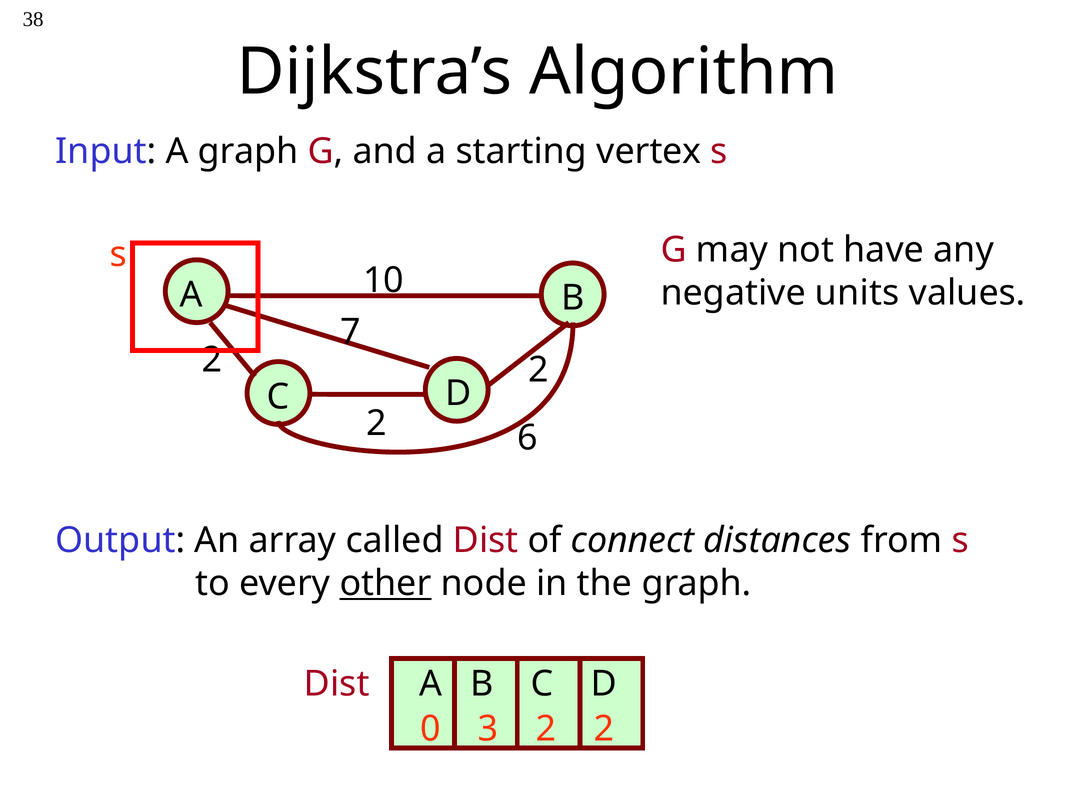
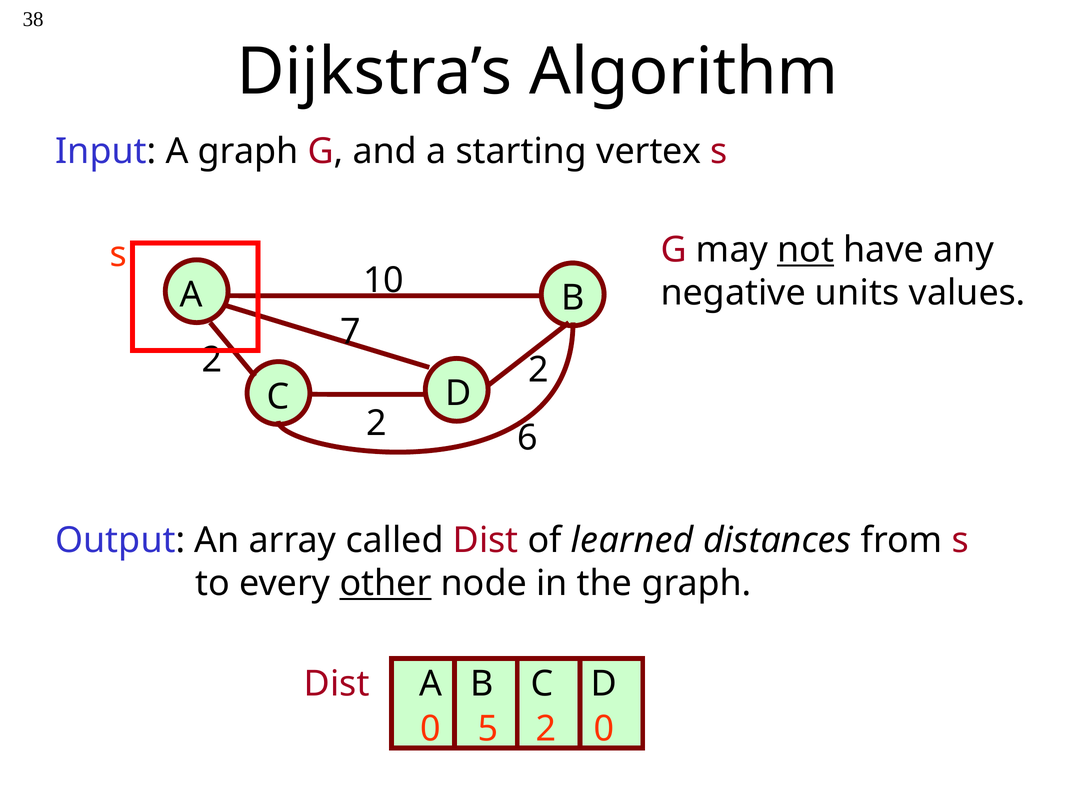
not underline: none -> present
connect: connect -> learned
3: 3 -> 5
2 at (604, 729): 2 -> 0
